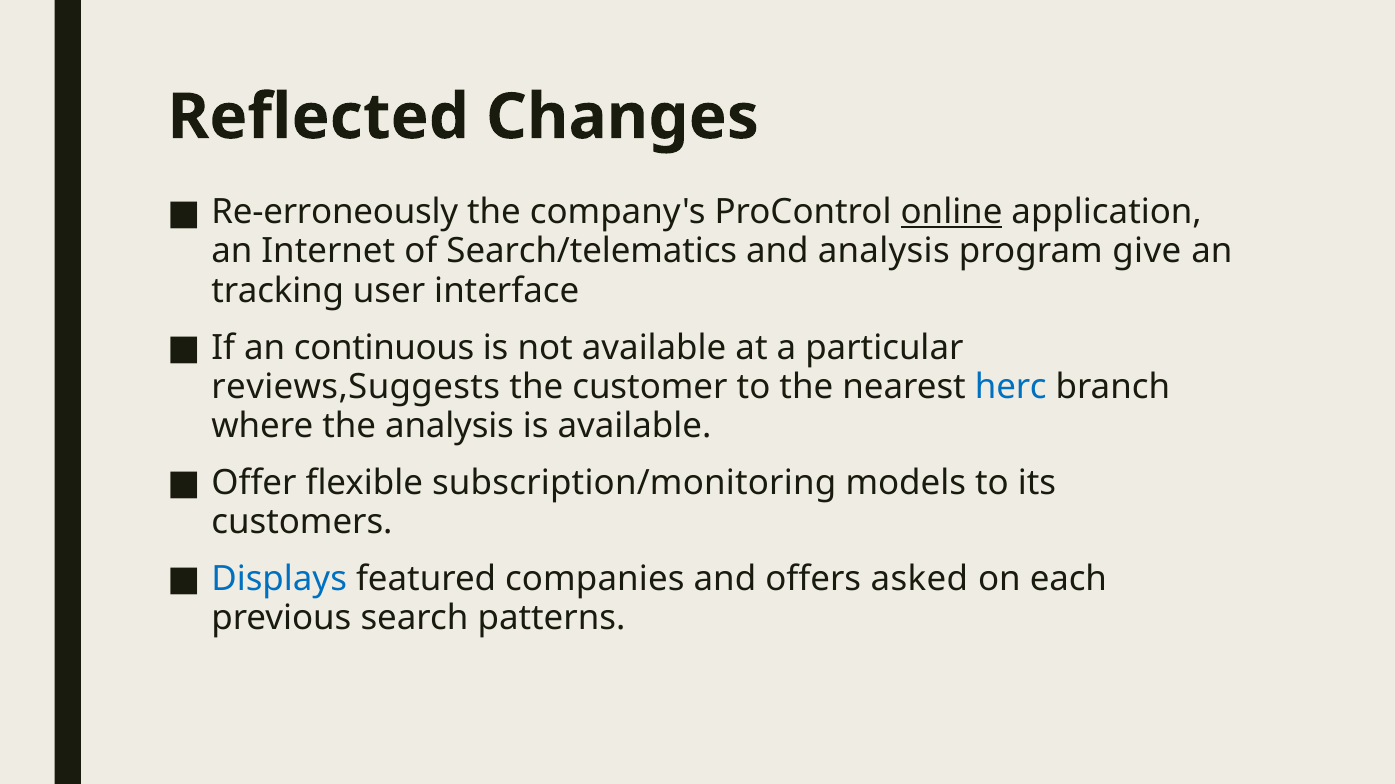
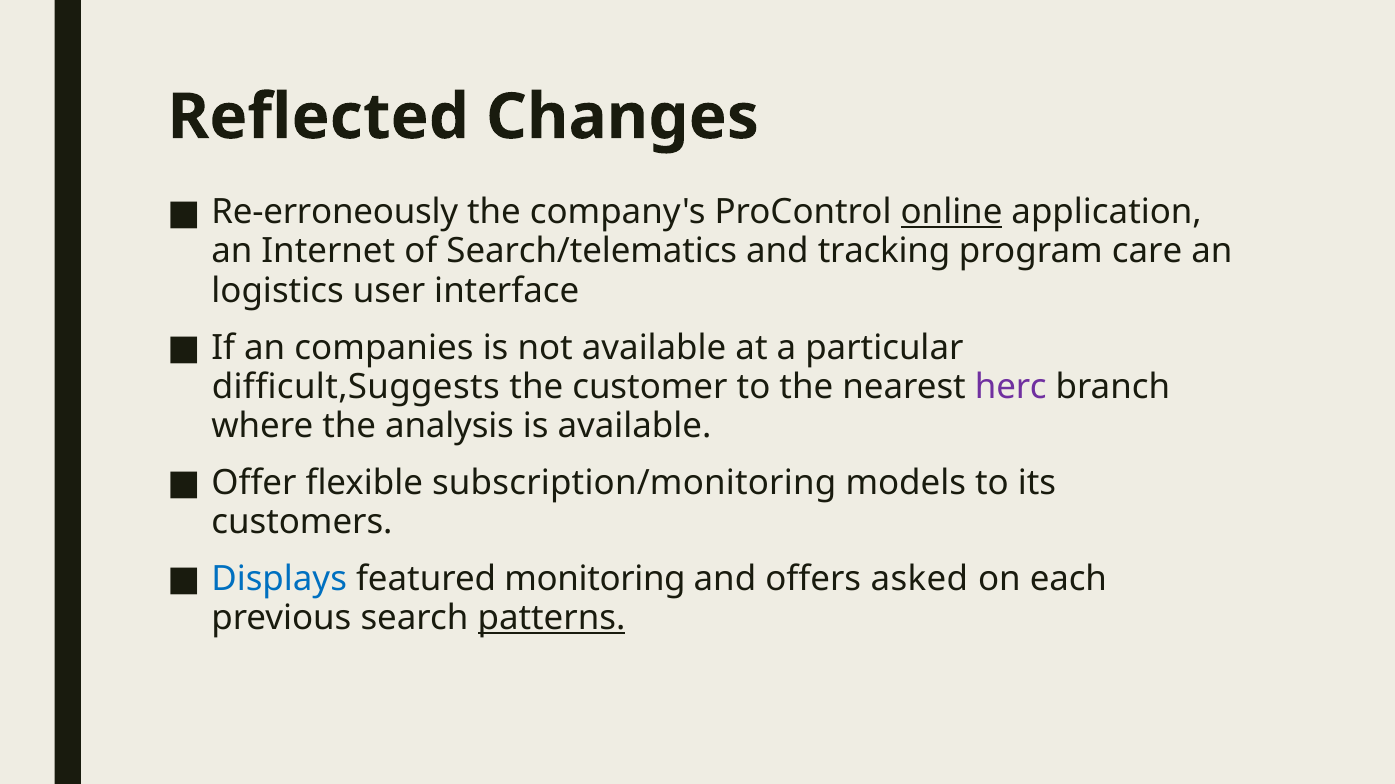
and analysis: analysis -> tracking
give: give -> care
tracking: tracking -> logistics
continuous: continuous -> companies
reviews,Suggests: reviews,Suggests -> difficult,Suggests
herc colour: blue -> purple
companies: companies -> monitoring
patterns underline: none -> present
